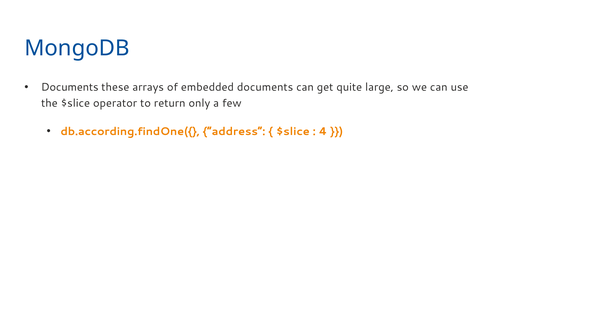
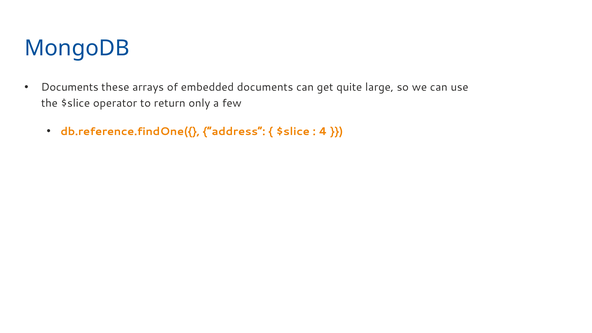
db.according.findOne({: db.according.findOne({ -> db.reference.findOne({
